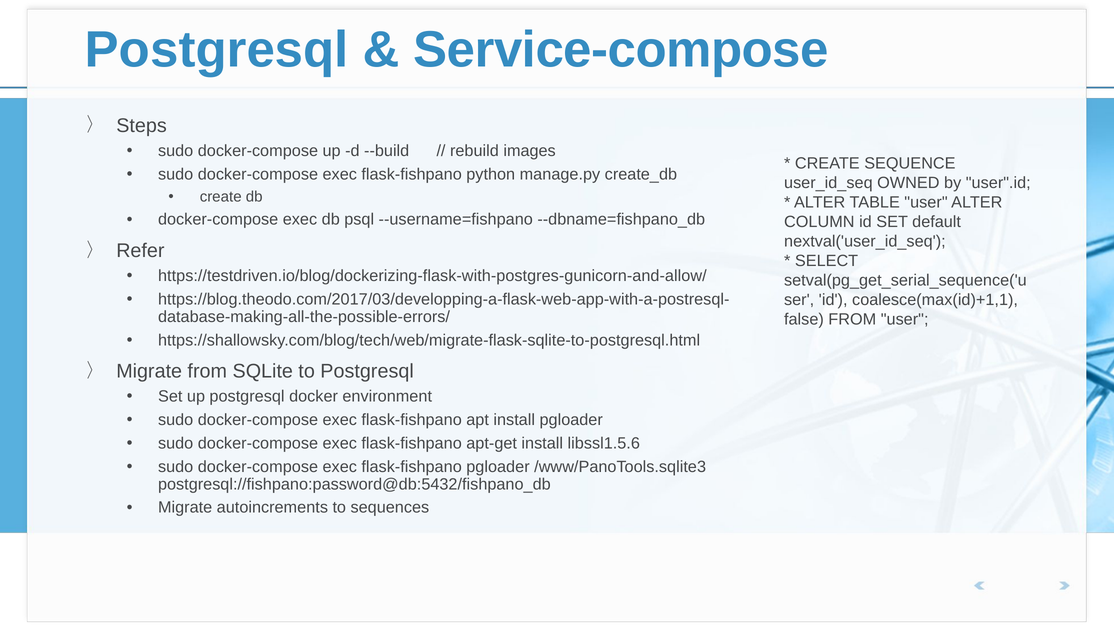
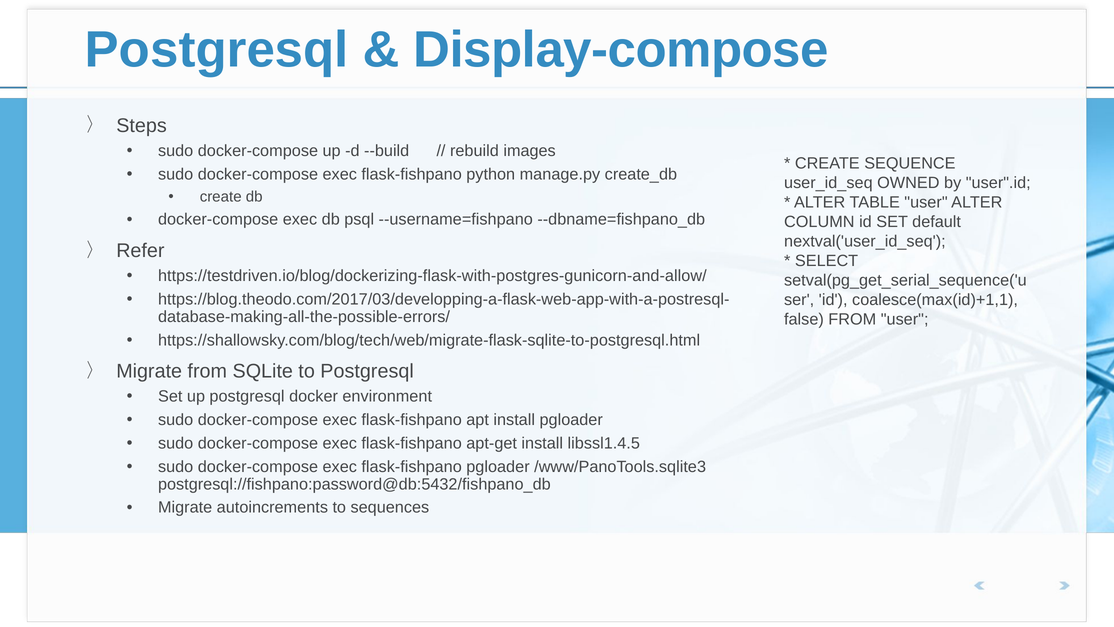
Service-compose: Service-compose -> Display-compose
libssl1.5.6: libssl1.5.6 -> libssl1.4.5
